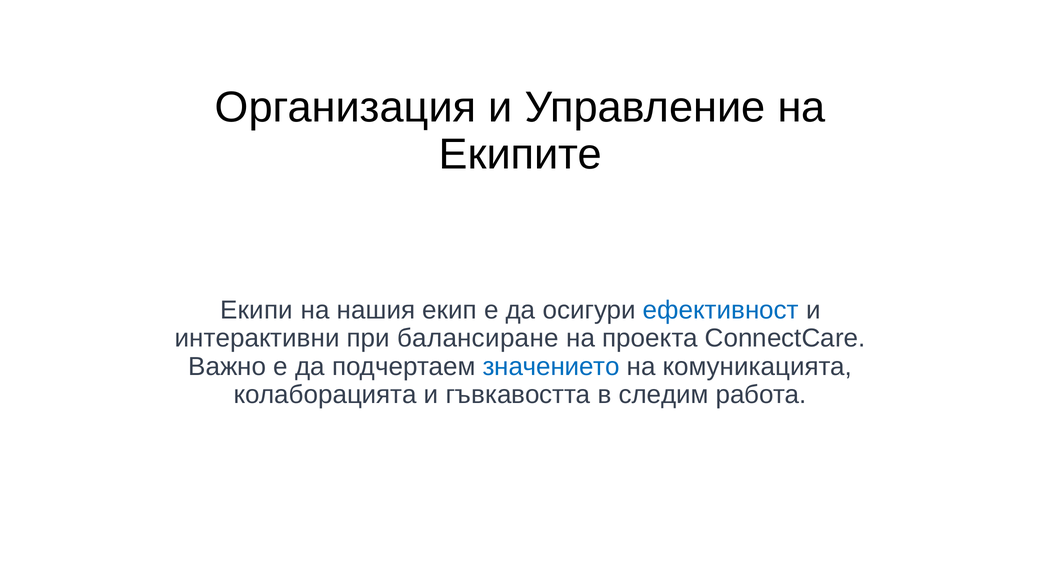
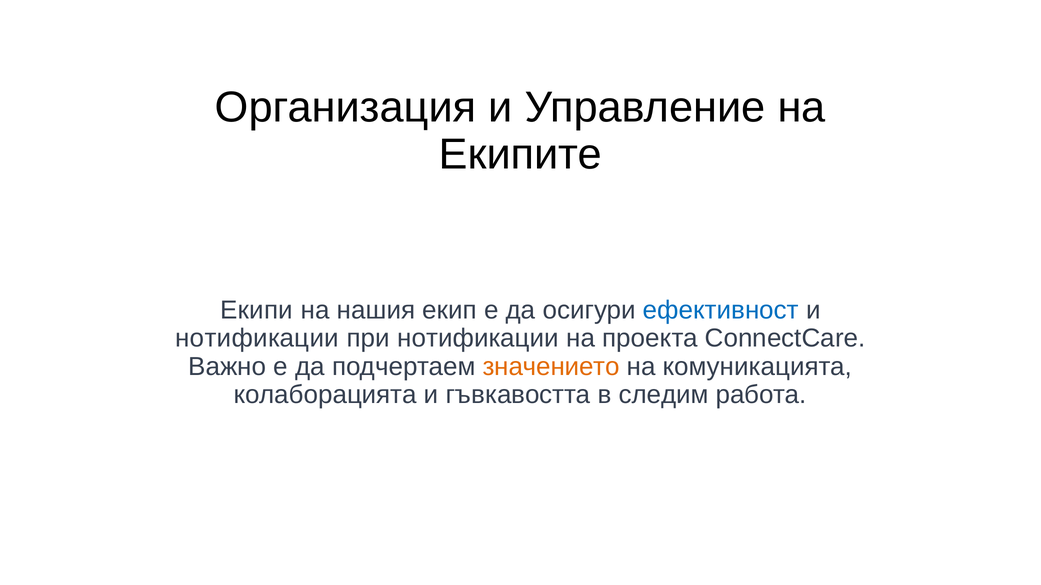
интерактивни at (257, 339): интерактивни -> нотификации
при балансиране: балансиране -> нотификации
значението colour: blue -> orange
